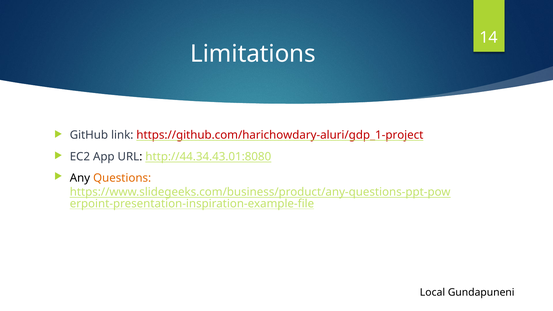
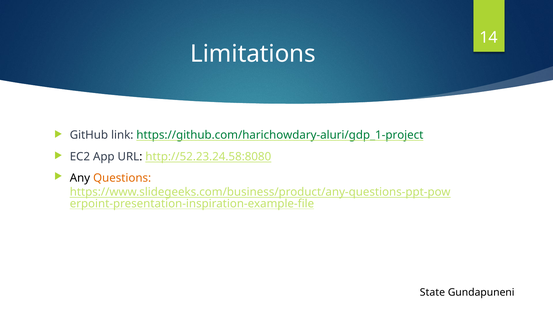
https://github.com/harichowdary-aluri/gdp_1-project colour: red -> green
http://44.34.43.01:8080: http://44.34.43.01:8080 -> http://52.23.24.58:8080
Local: Local -> State
